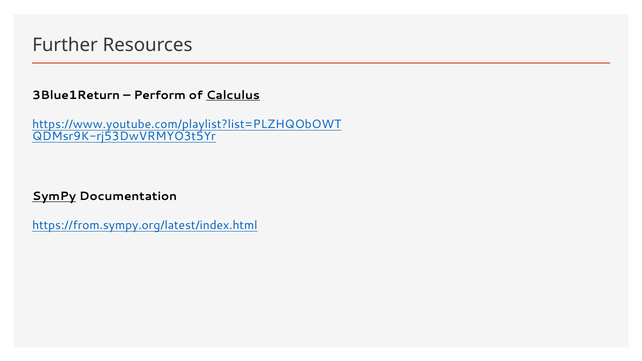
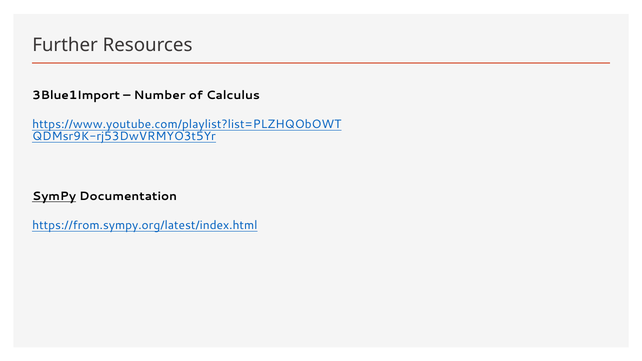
3Blue1Return: 3Blue1Return -> 3Blue1Import
Perform: Perform -> Number
Calculus underline: present -> none
